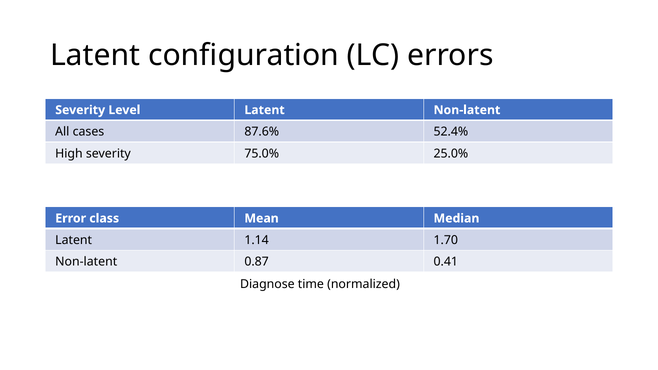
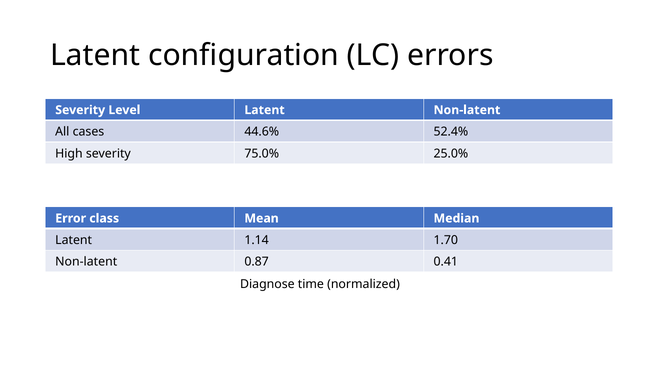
87.6%: 87.6% -> 44.6%
